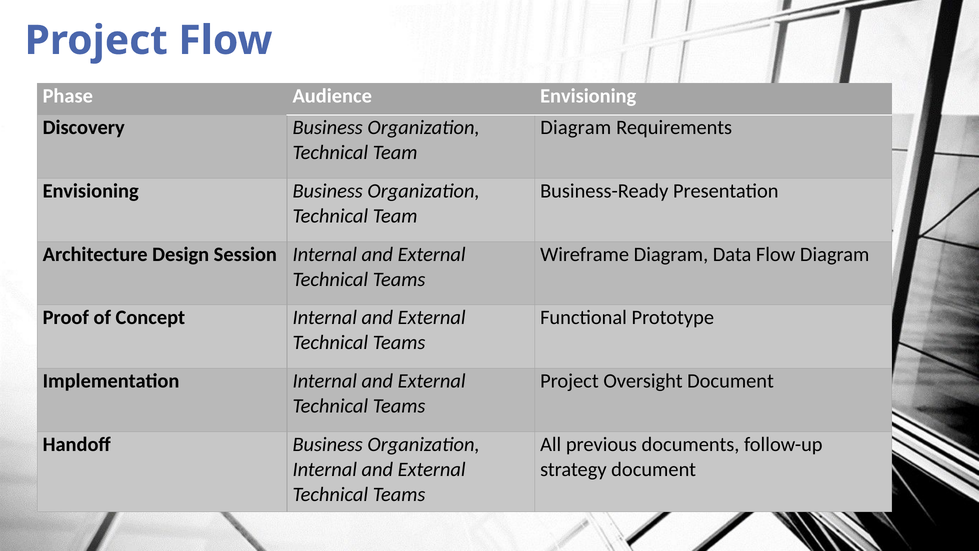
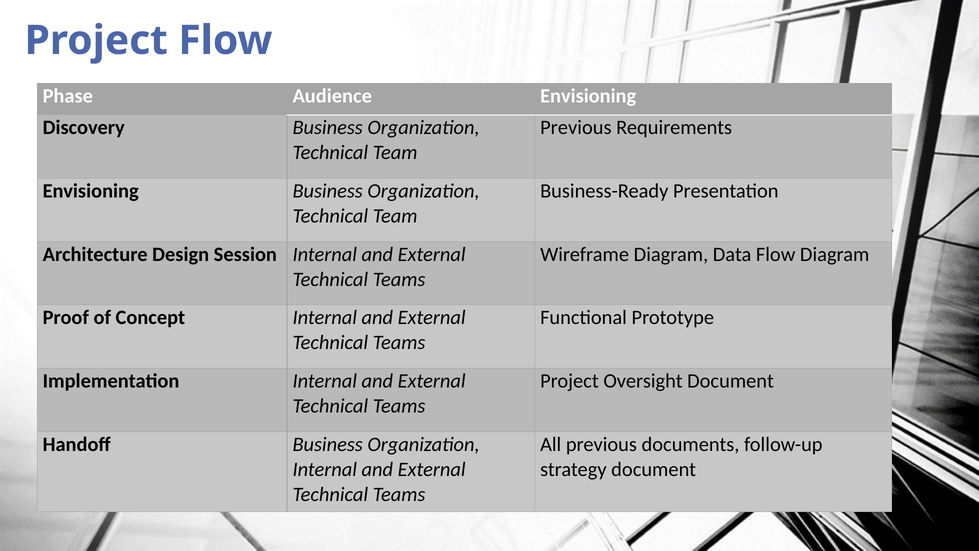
Diagram at (576, 128): Diagram -> Previous
